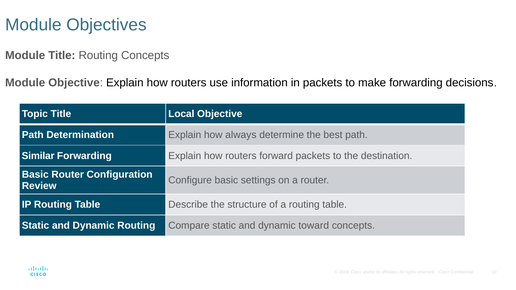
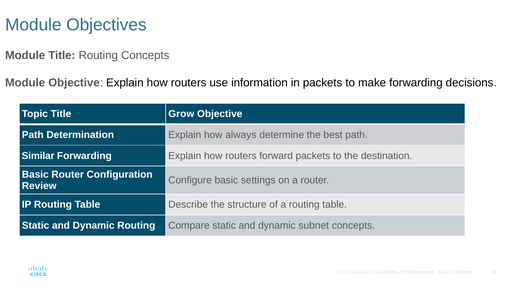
Local: Local -> Grow
toward: toward -> subnet
